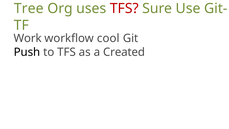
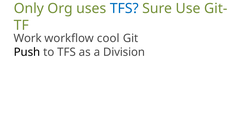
Tree: Tree -> Only
TFS at (124, 8) colour: red -> blue
Created: Created -> Division
